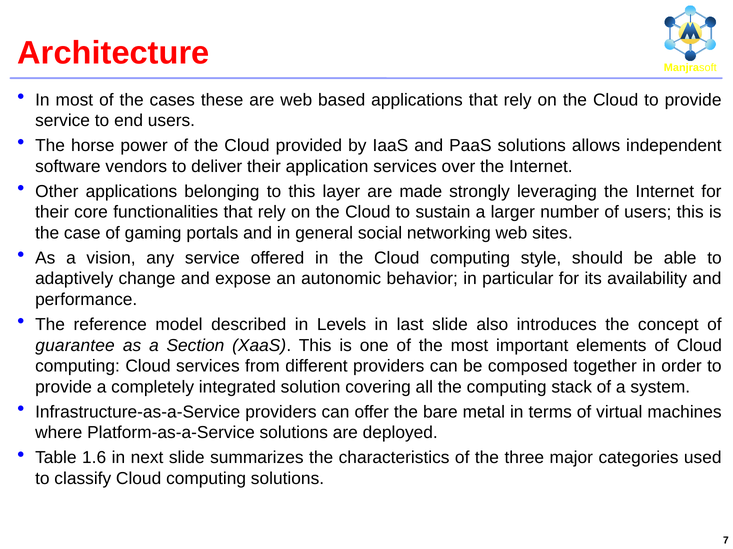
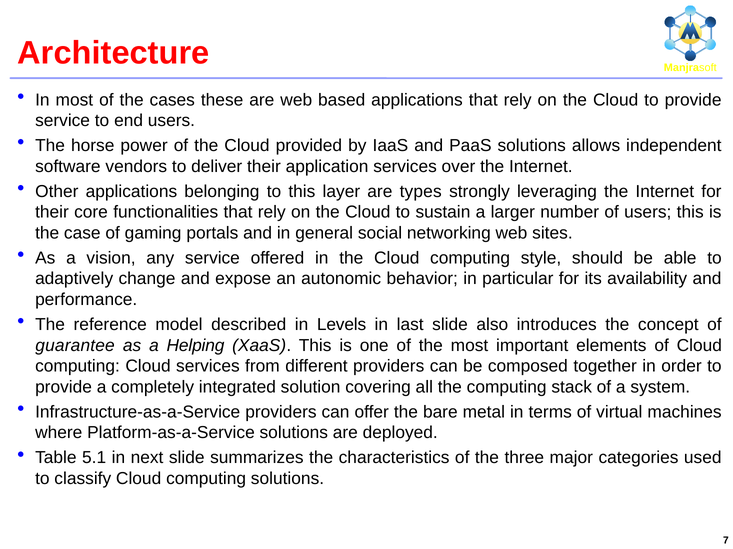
made: made -> types
Section: Section -> Helping
1.6: 1.6 -> 5.1
